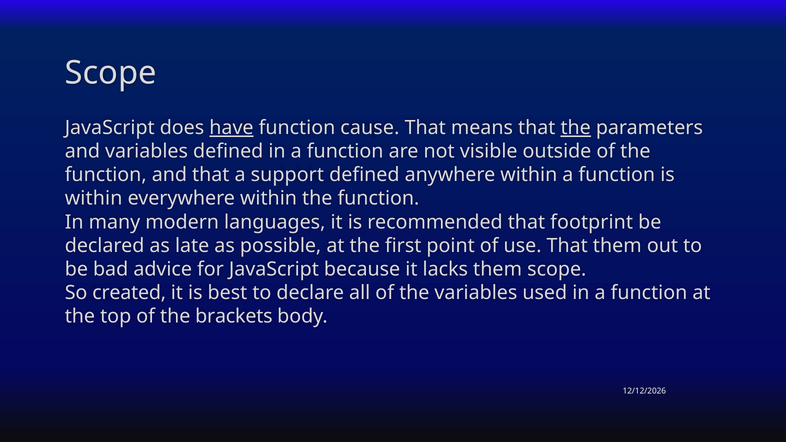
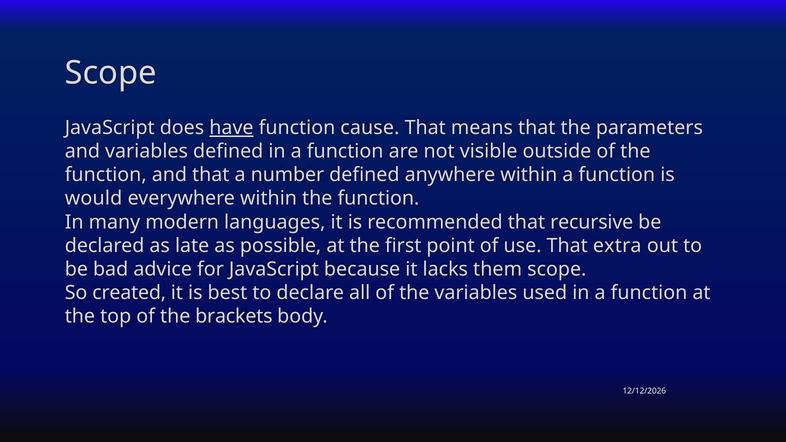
the at (576, 128) underline: present -> none
support: support -> number
within at (94, 199): within -> would
footprint: footprint -> recursive
That them: them -> extra
